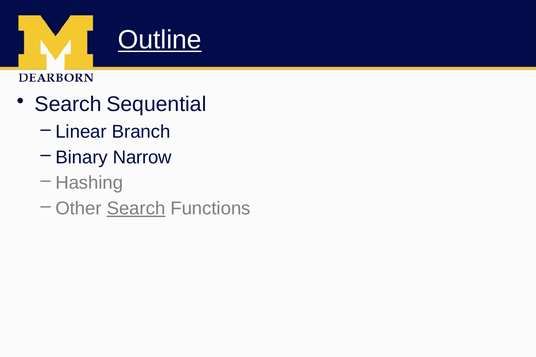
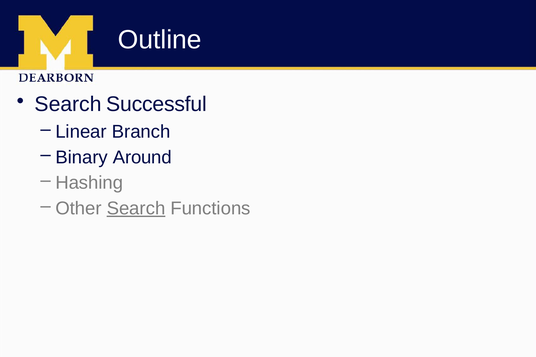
Outline underline: present -> none
Sequential: Sequential -> Successful
Narrow: Narrow -> Around
